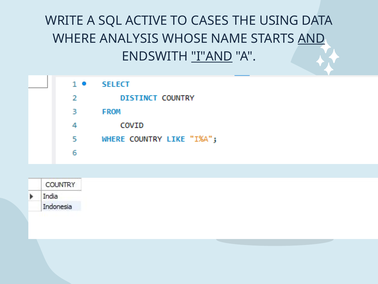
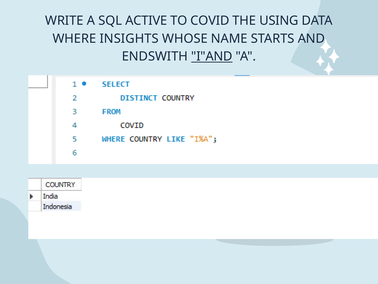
CASES: CASES -> COVID
ANALYSIS: ANALYSIS -> INSIGHTS
AND underline: present -> none
